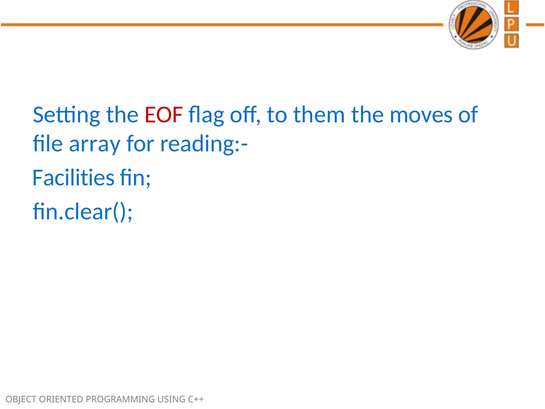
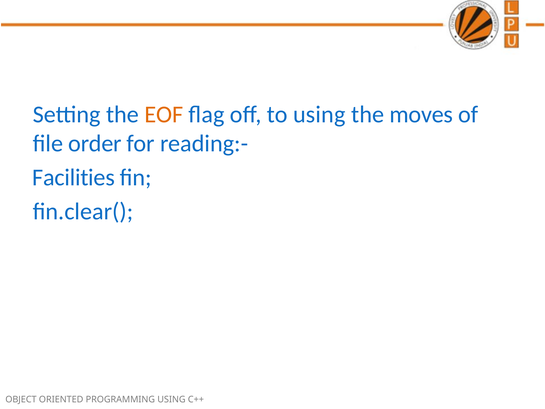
EOF colour: red -> orange
to them: them -> using
array: array -> order
